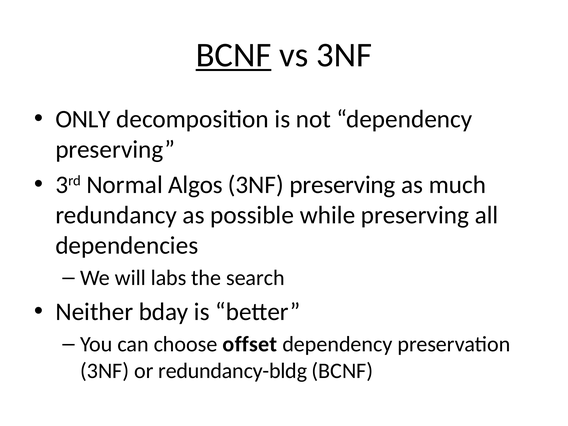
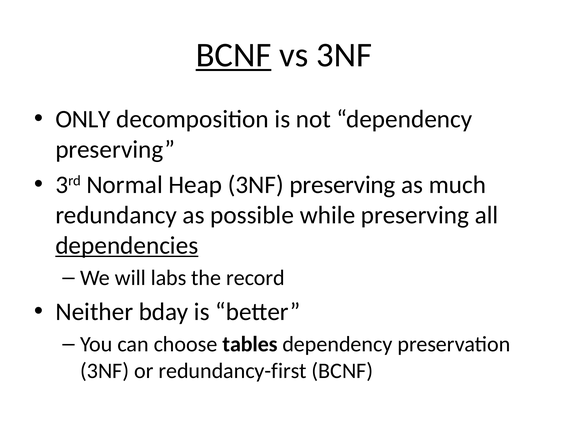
Algos: Algos -> Heap
dependencies underline: none -> present
search: search -> record
offset: offset -> tables
redundancy-bldg: redundancy-bldg -> redundancy-first
